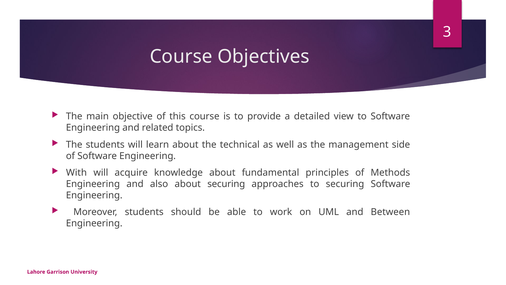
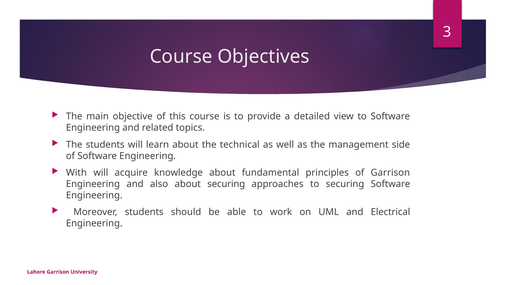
of Methods: Methods -> Garrison
Between: Between -> Electrical
